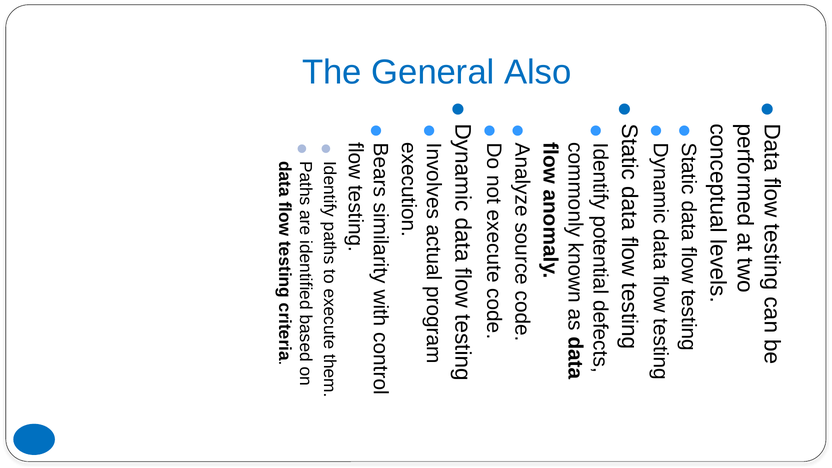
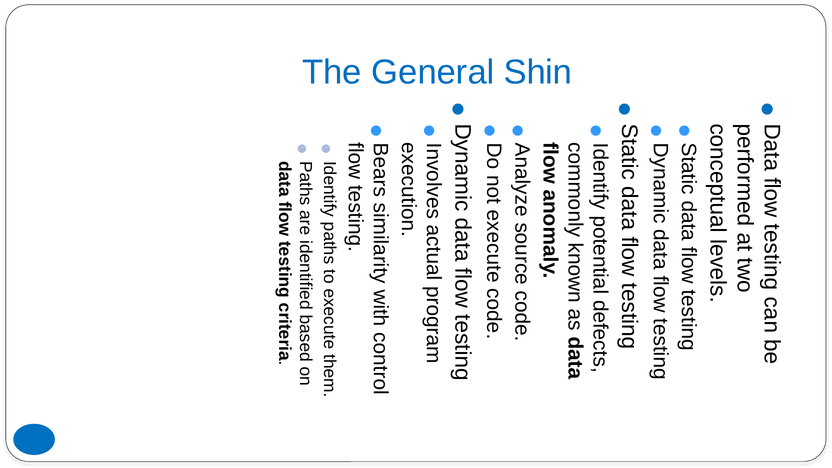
Also: Also -> Shin
